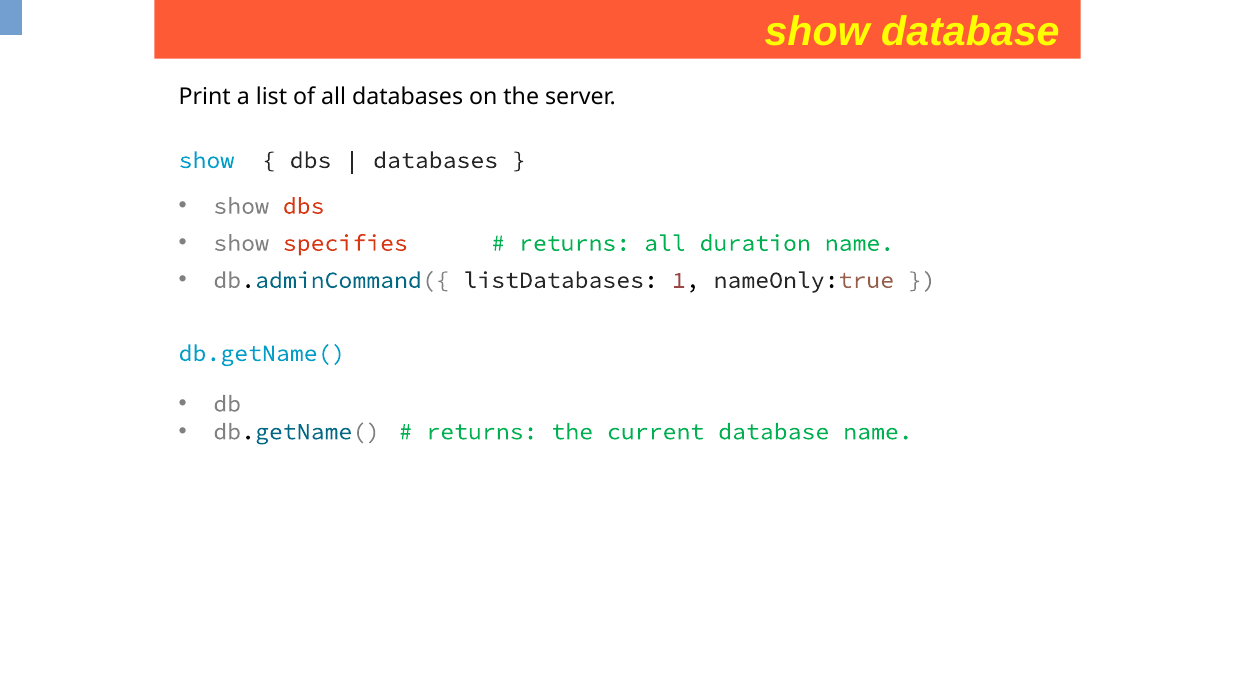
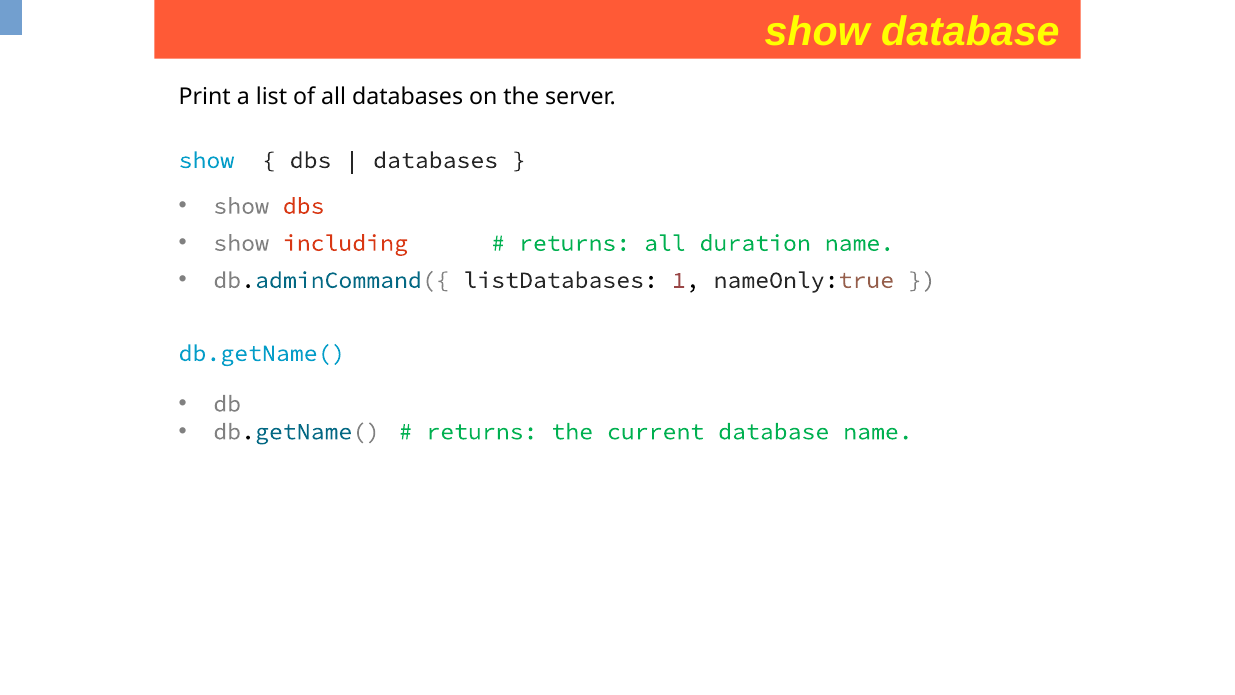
specifies: specifies -> including
